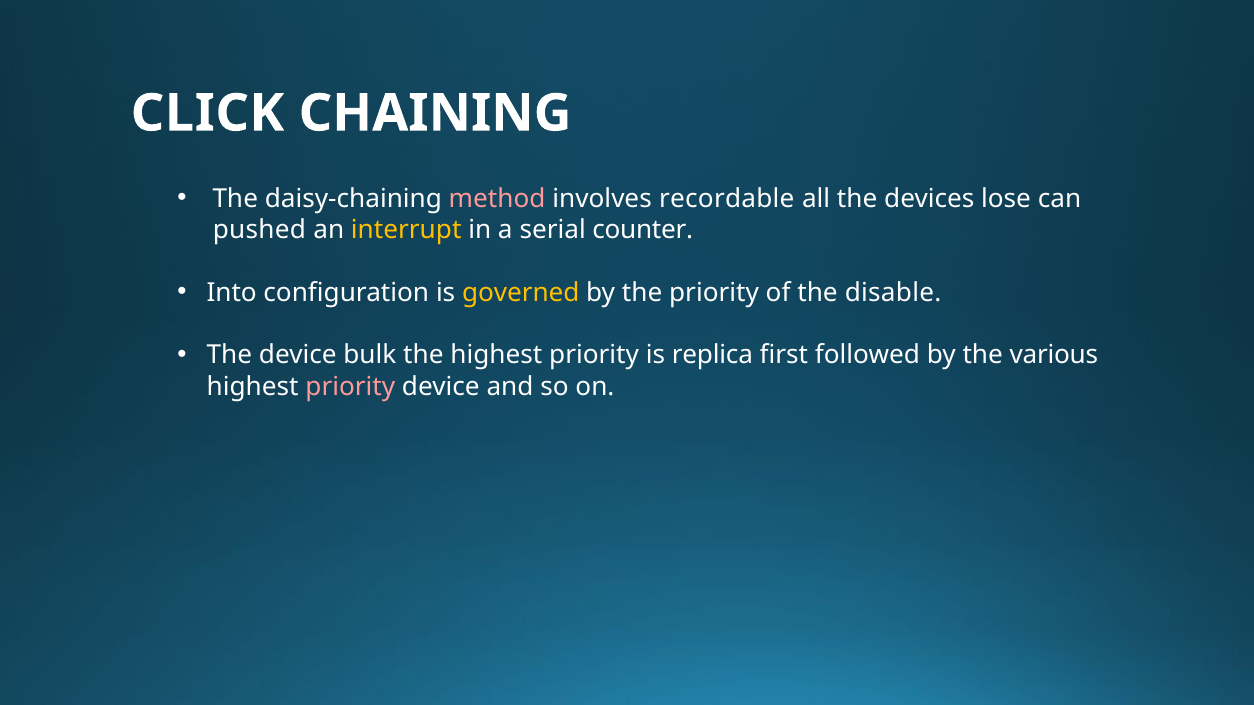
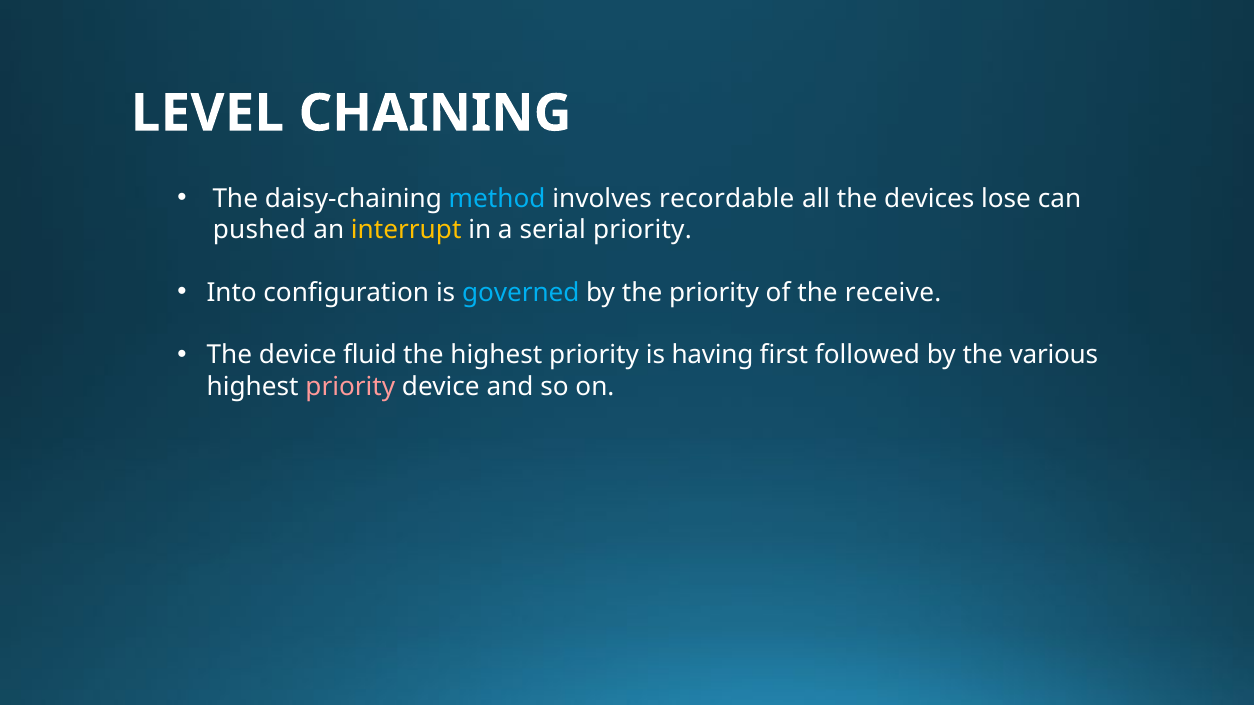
CLICK: CLICK -> LEVEL
method colour: pink -> light blue
serial counter: counter -> priority
governed colour: yellow -> light blue
disable: disable -> receive
bulk: bulk -> fluid
replica: replica -> having
